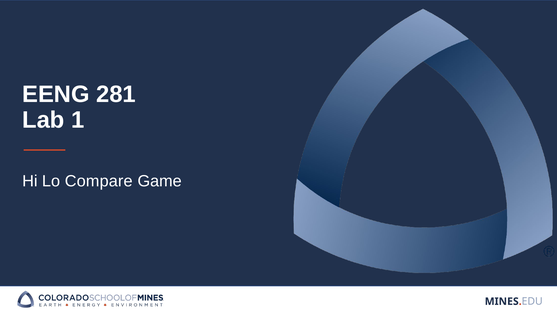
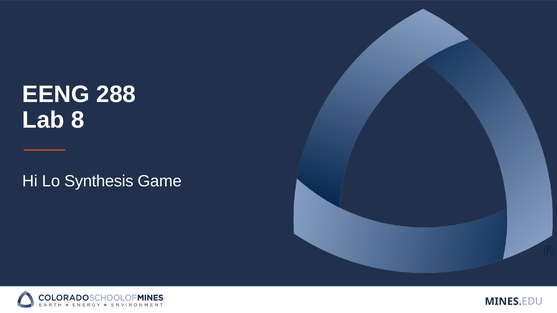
281: 281 -> 288
1: 1 -> 8
Compare: Compare -> Synthesis
